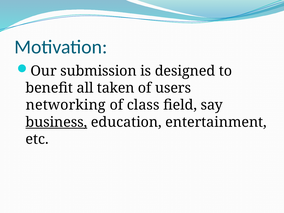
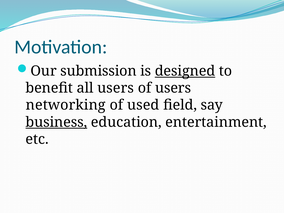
designed underline: none -> present
all taken: taken -> users
class: class -> used
